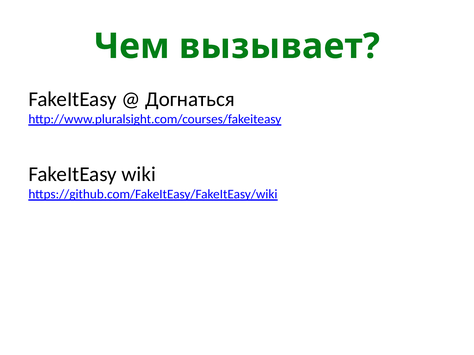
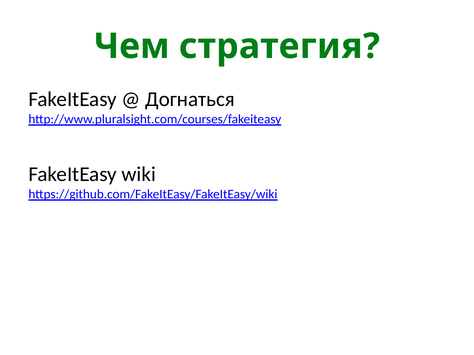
вызывает: вызывает -> стратегия
